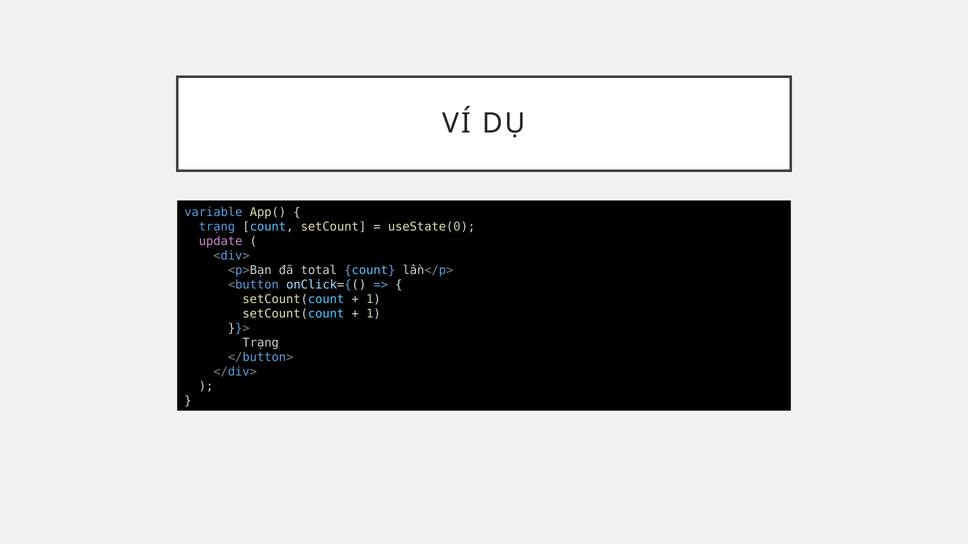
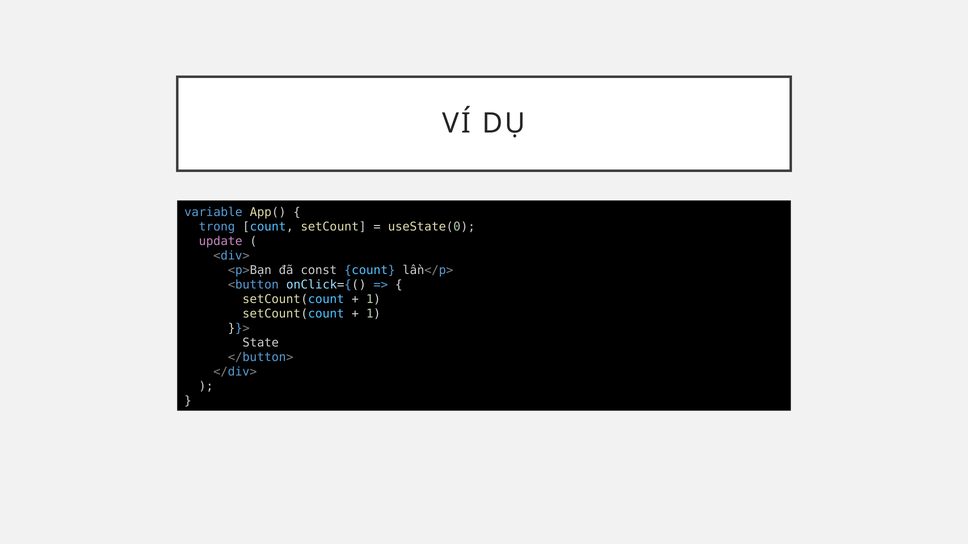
trạng at (217, 227): trạng -> trong
total: total -> const
Trạng at (261, 343): Trạng -> State
